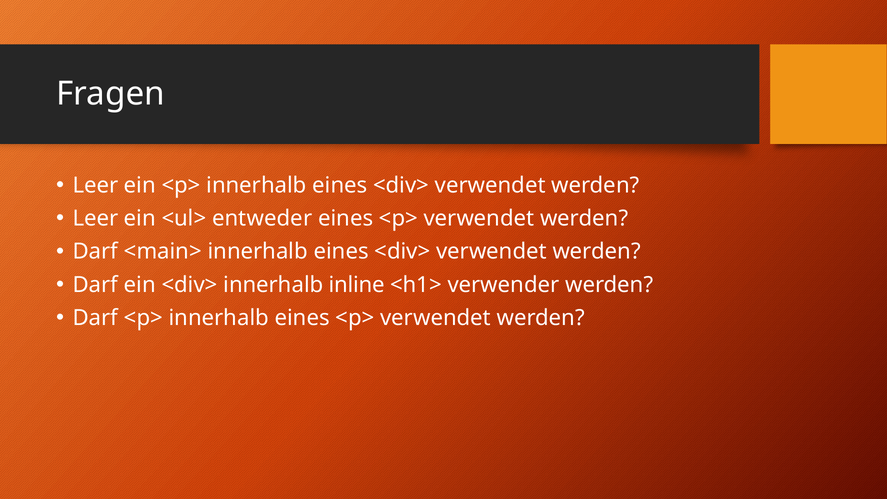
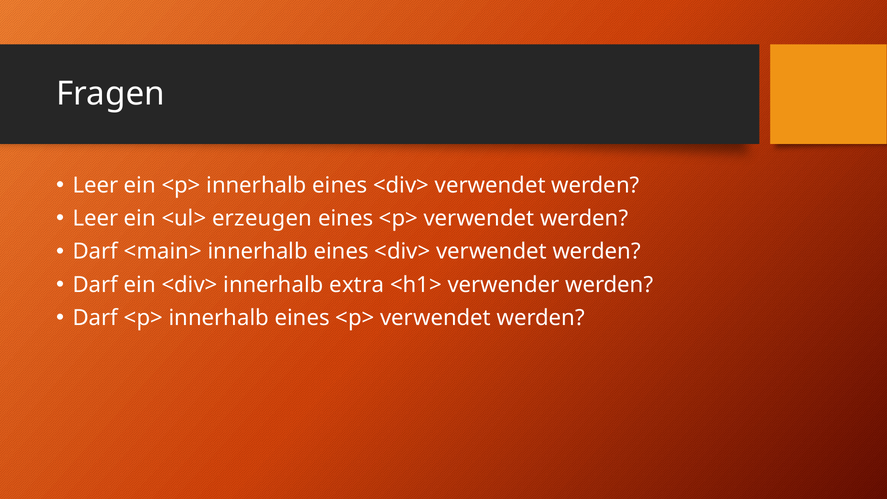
entweder: entweder -> erzeugen
inline: inline -> extra
